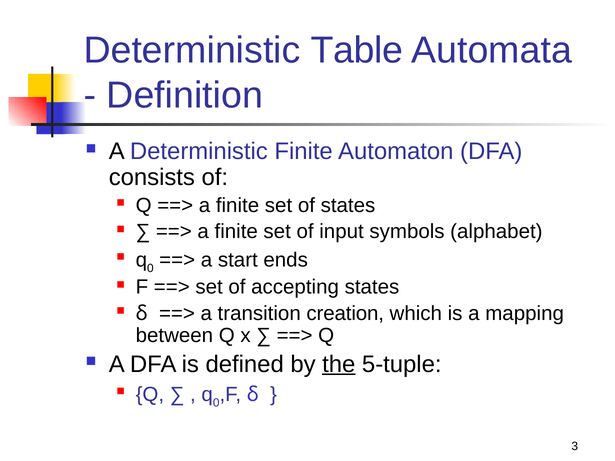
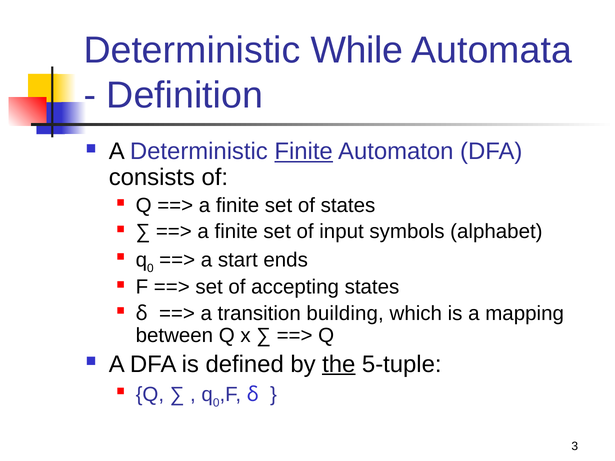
Table: Table -> While
Finite at (304, 152) underline: none -> present
creation: creation -> building
